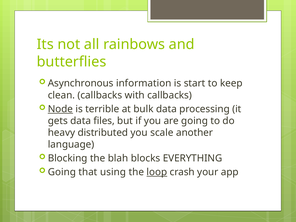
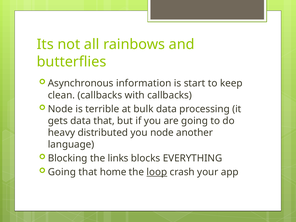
Node at (60, 109) underline: present -> none
data files: files -> that
you scale: scale -> node
blah: blah -> links
using: using -> home
